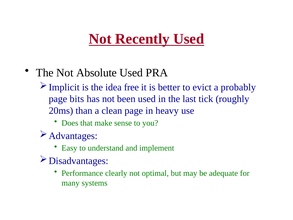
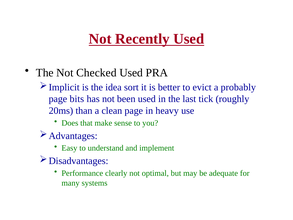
Absolute: Absolute -> Checked
free: free -> sort
